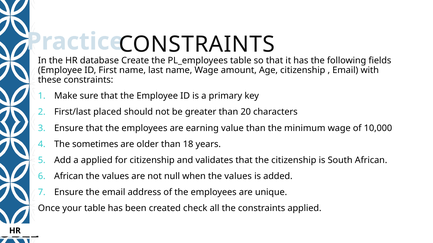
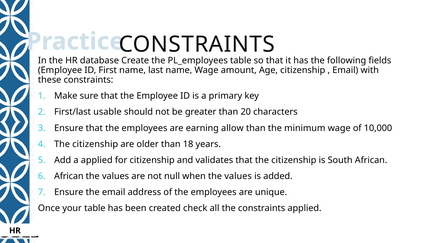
placed: placed -> usable
value: value -> allow
sometimes at (95, 144): sometimes -> citizenship
